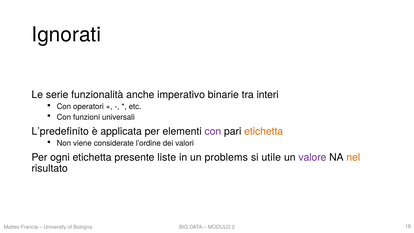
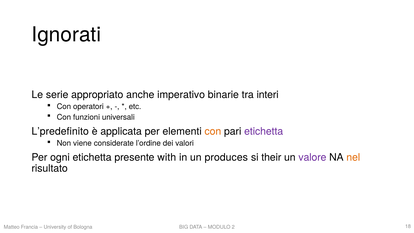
funzionalità: funzionalità -> appropriato
con at (213, 131) colour: purple -> orange
etichetta at (264, 131) colour: orange -> purple
liste: liste -> with
problems: problems -> produces
utile: utile -> their
